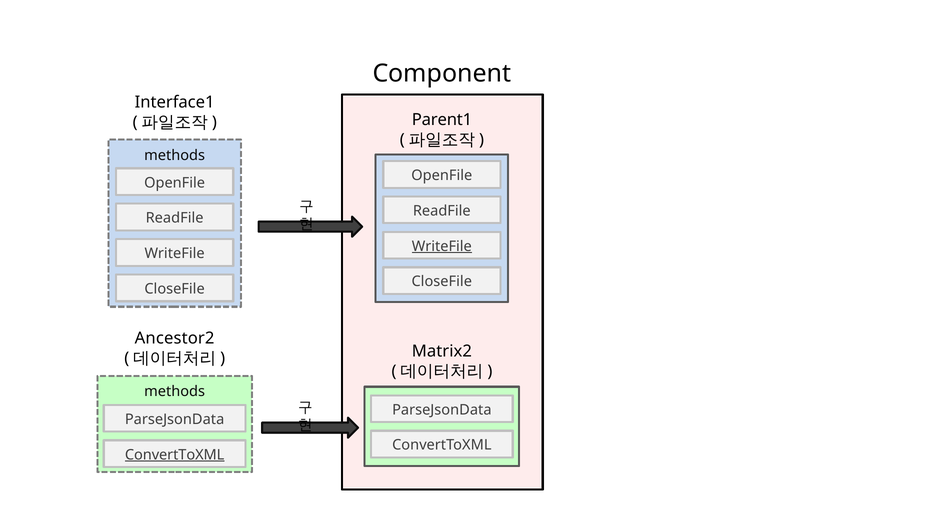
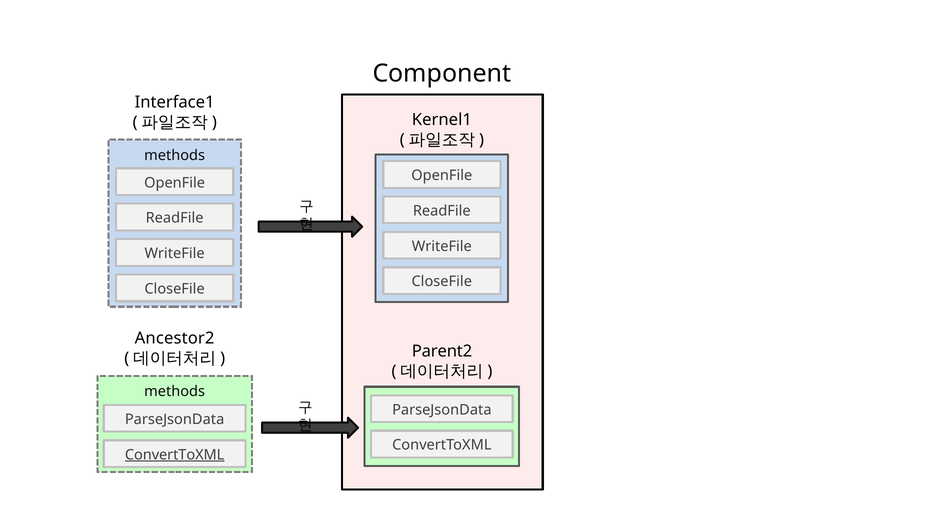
Parent1: Parent1 -> Kernel1
WriteFile at (442, 246) underline: present -> none
Matrix2: Matrix2 -> Parent2
